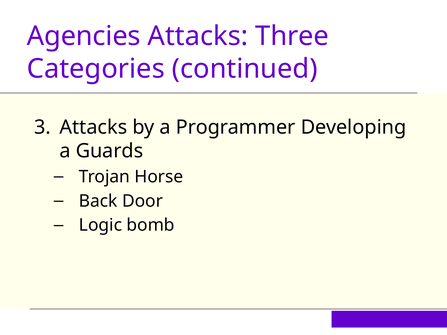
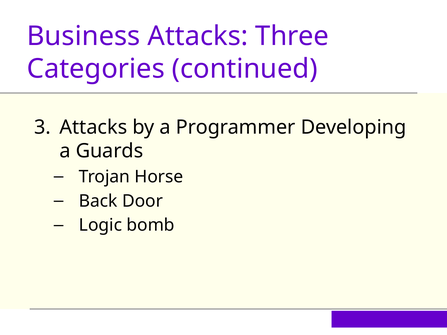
Agencies: Agencies -> Business
